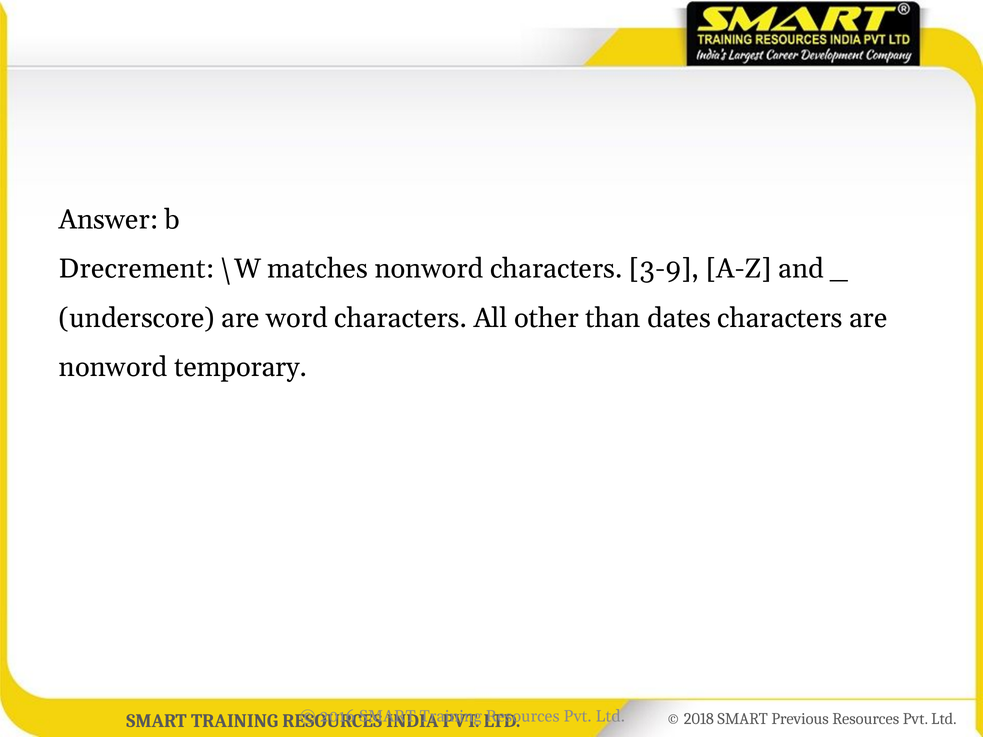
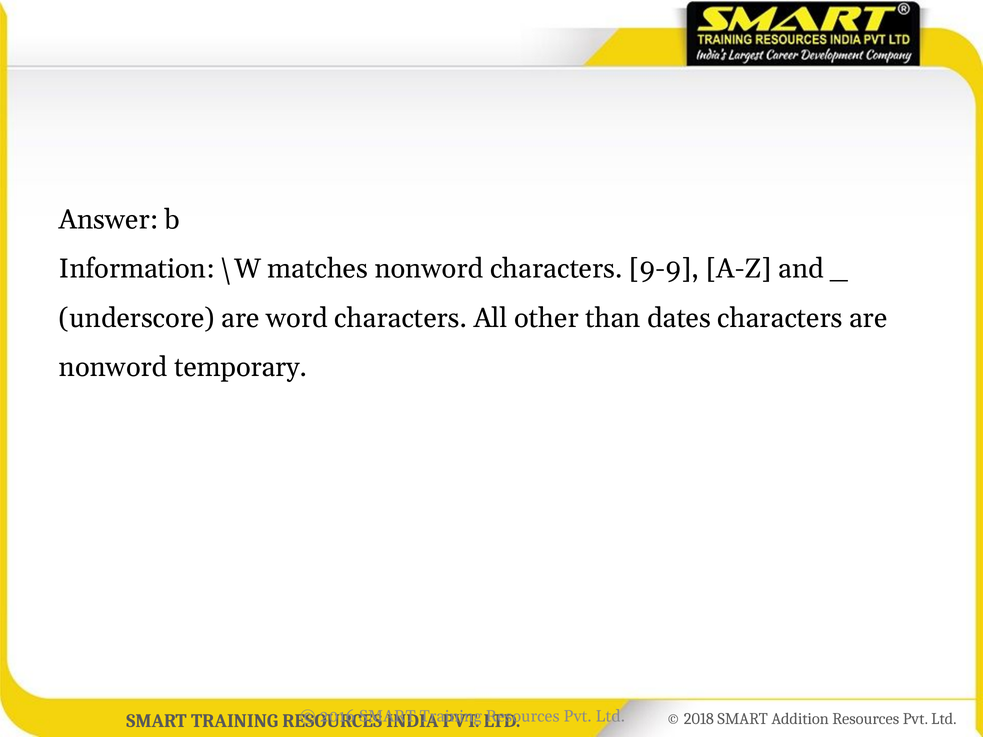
Drecrement: Drecrement -> Information
3-9: 3-9 -> 9-9
Previous: Previous -> Addition
